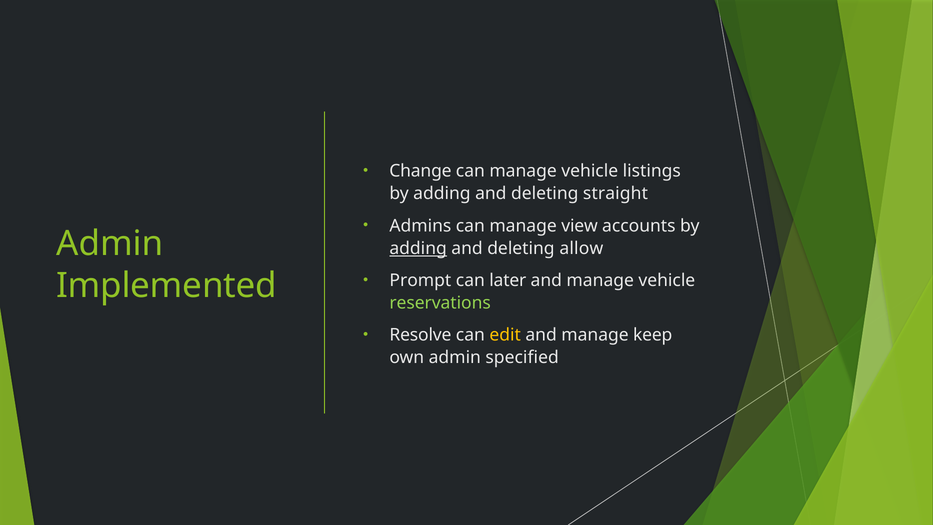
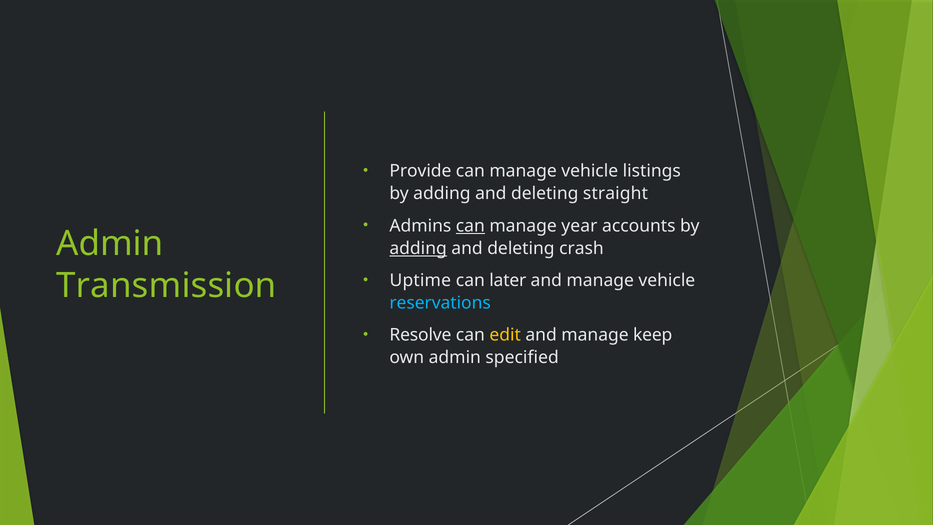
Change: Change -> Provide
can at (470, 226) underline: none -> present
view: view -> year
allow: allow -> crash
Prompt: Prompt -> Uptime
Implemented: Implemented -> Transmission
reservations colour: light green -> light blue
